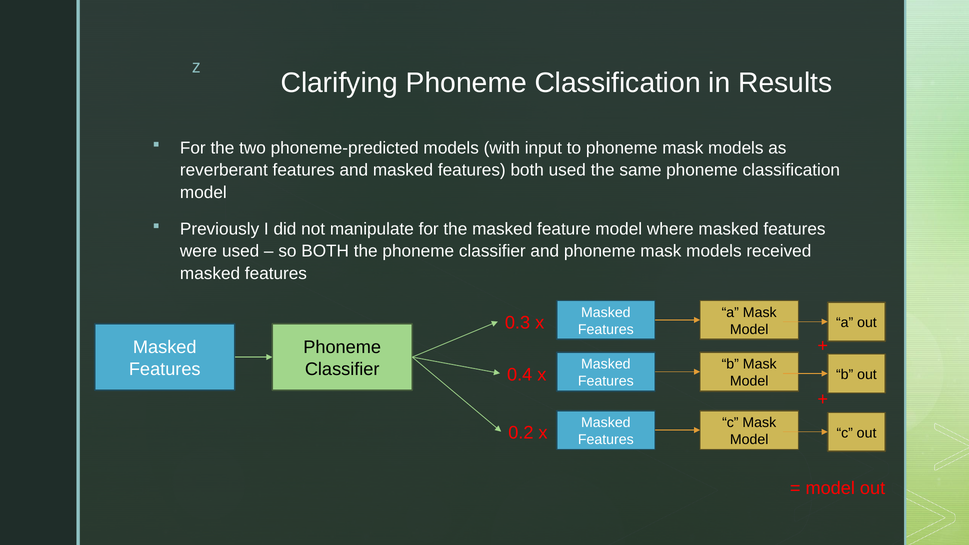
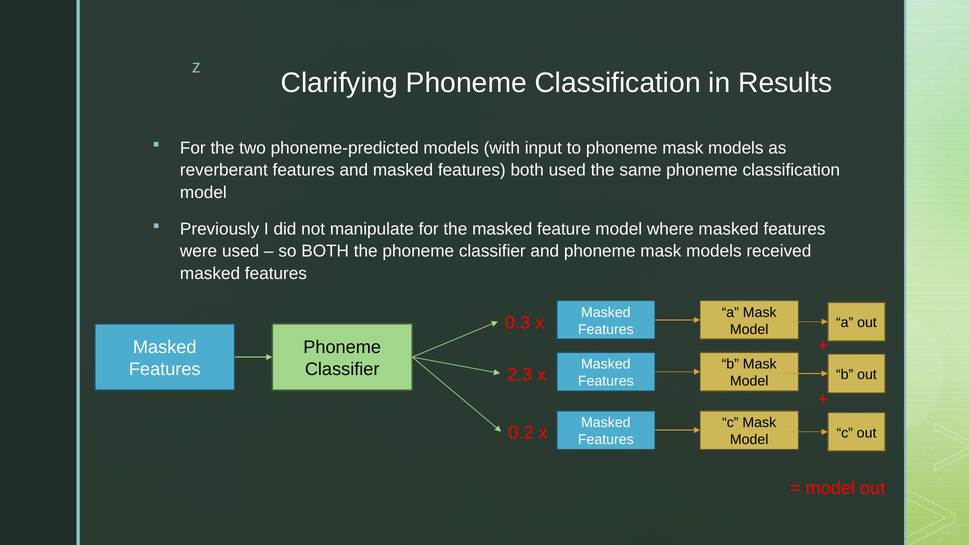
0.4: 0.4 -> 2.3
